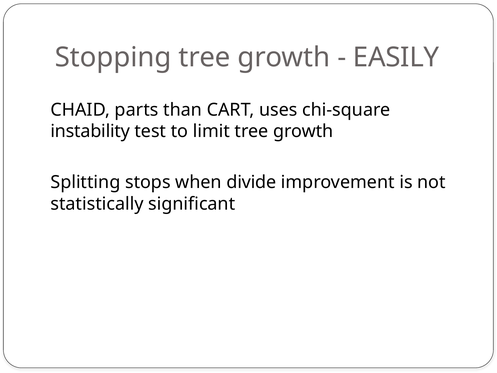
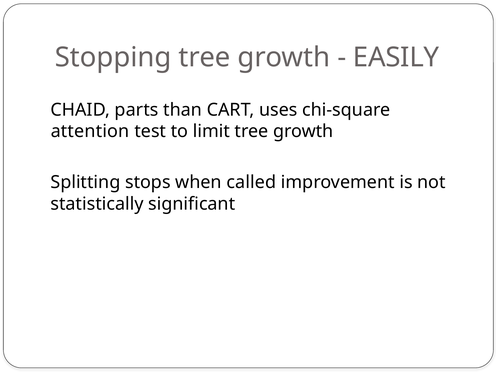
instability: instability -> attention
divide: divide -> called
